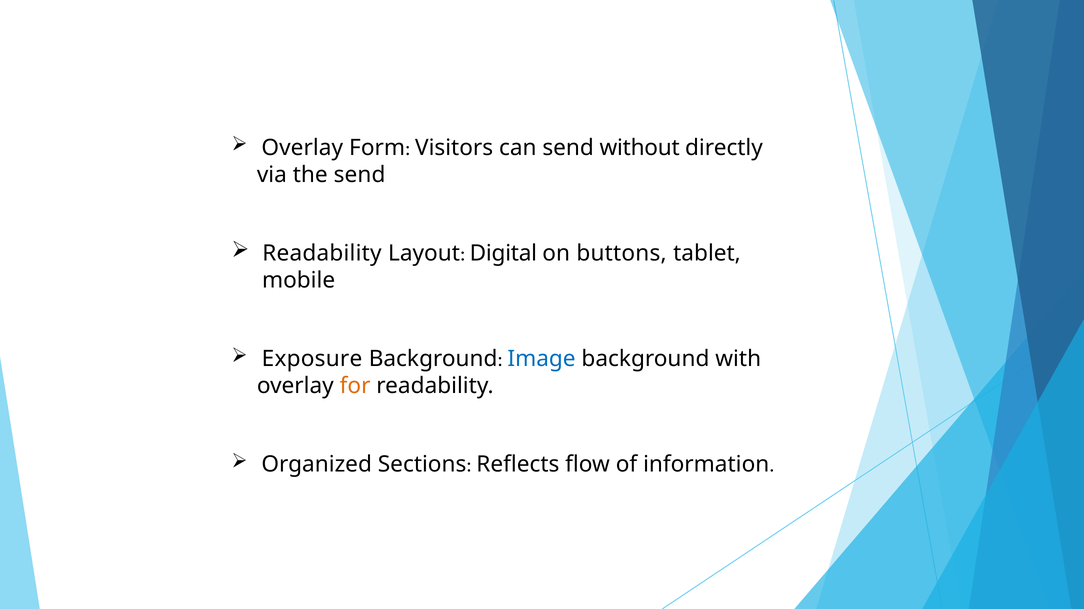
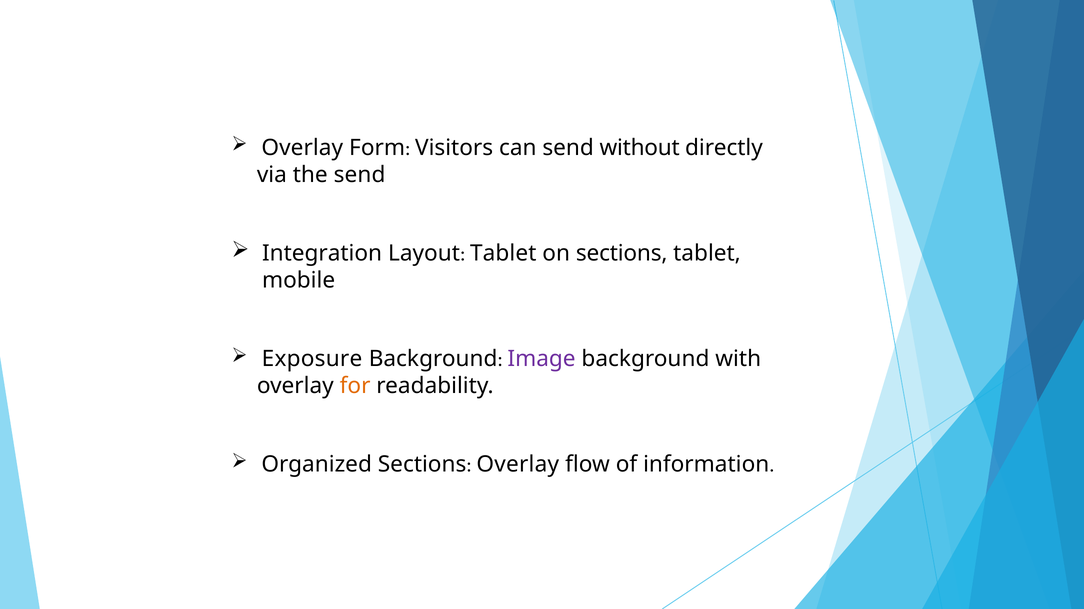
Readability at (322, 254): Readability -> Integration
Layout Digital: Digital -> Tablet
on buttons: buttons -> sections
Image colour: blue -> purple
Sections Reflects: Reflects -> Overlay
